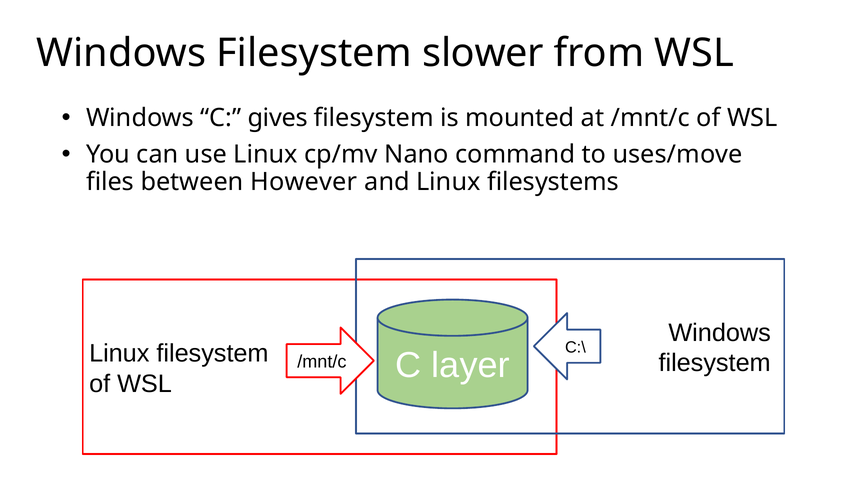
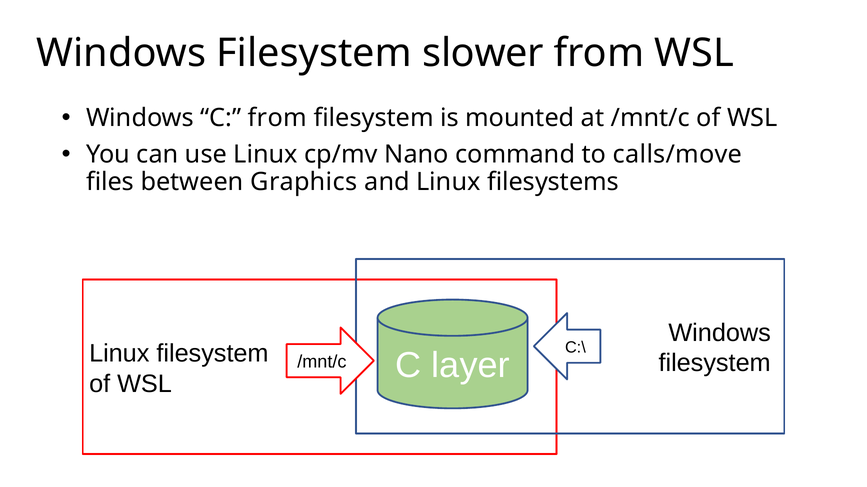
C gives: gives -> from
uses/move: uses/move -> calls/move
However: However -> Graphics
